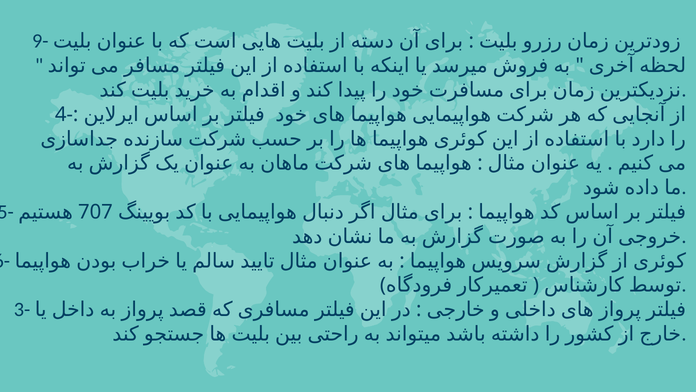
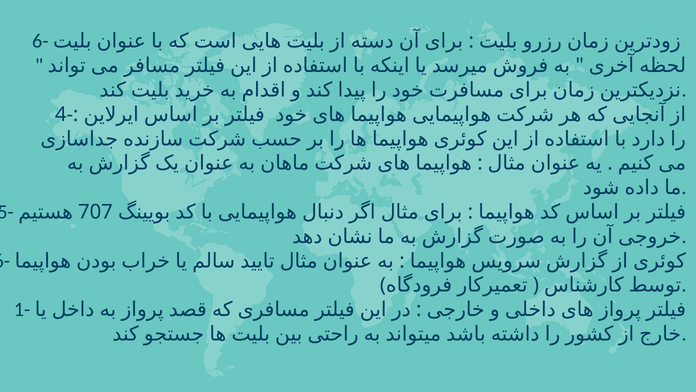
9- at (40, 41): 9- -> 6-
3-: 3- -> 1-
